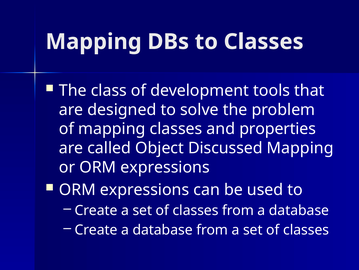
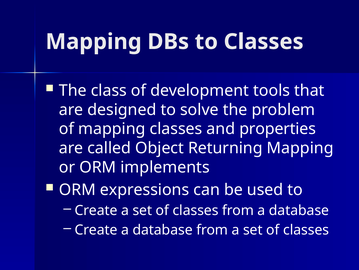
Discussed: Discussed -> Returning
or ORM expressions: expressions -> implements
